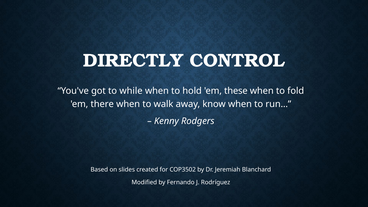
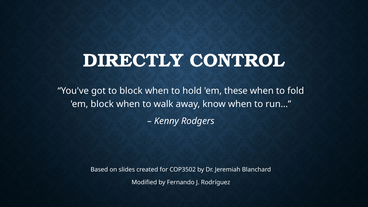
to while: while -> block
em there: there -> block
